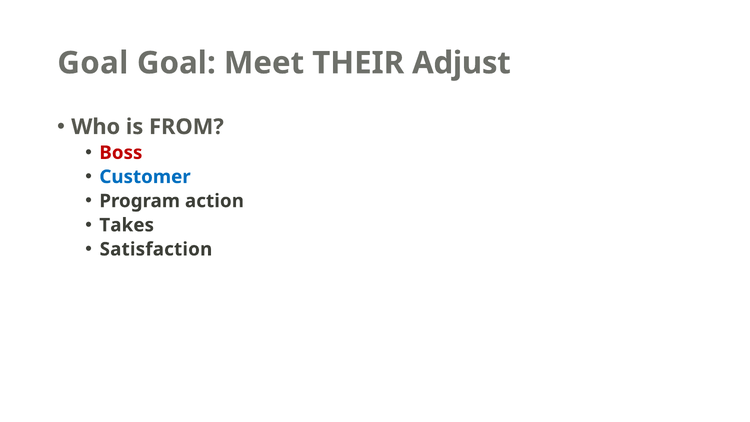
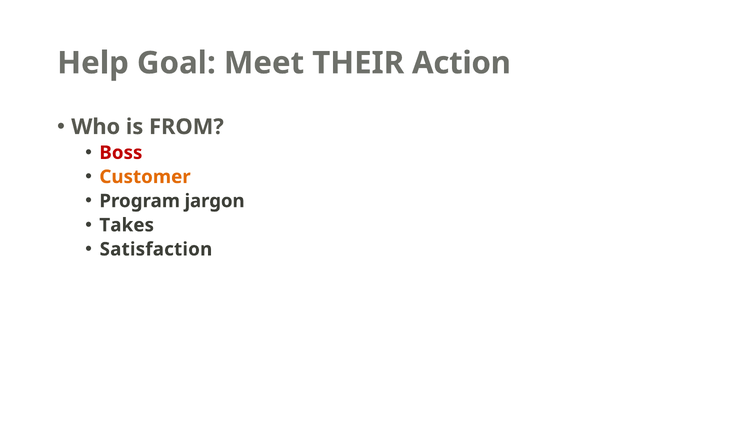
Goal at (93, 63): Goal -> Help
Adjust: Adjust -> Action
Customer colour: blue -> orange
action: action -> jargon
